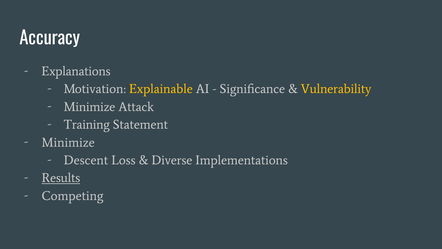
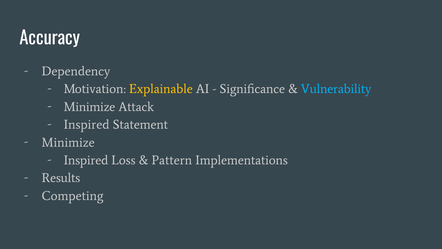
Explanations: Explanations -> Dependency
Vulnerability colour: yellow -> light blue
Training at (87, 124): Training -> Inspired
Descent at (86, 160): Descent -> Inspired
Diverse: Diverse -> Pattern
Results underline: present -> none
